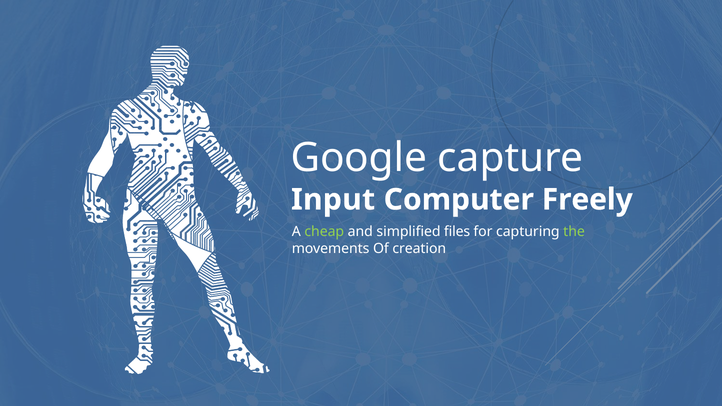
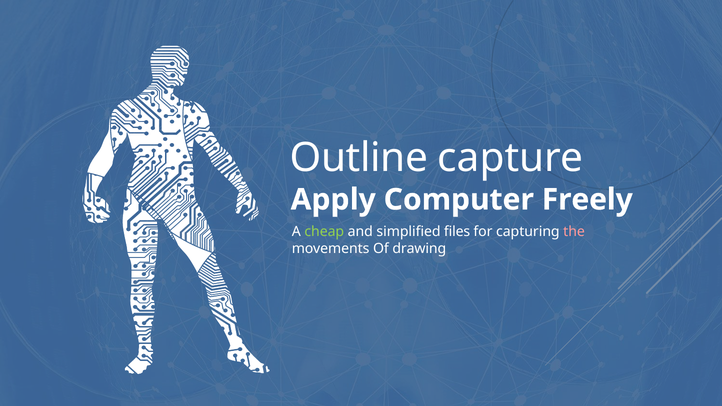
Google: Google -> Outline
Input: Input -> Apply
the colour: light green -> pink
creation: creation -> drawing
